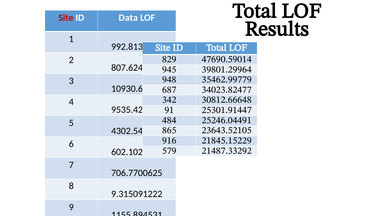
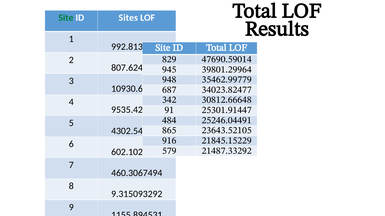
Site at (66, 18) colour: red -> green
Data: Data -> Sites
706.7700625: 706.7700625 -> 460.3067494
9.315091222: 9.315091222 -> 9.315093292
